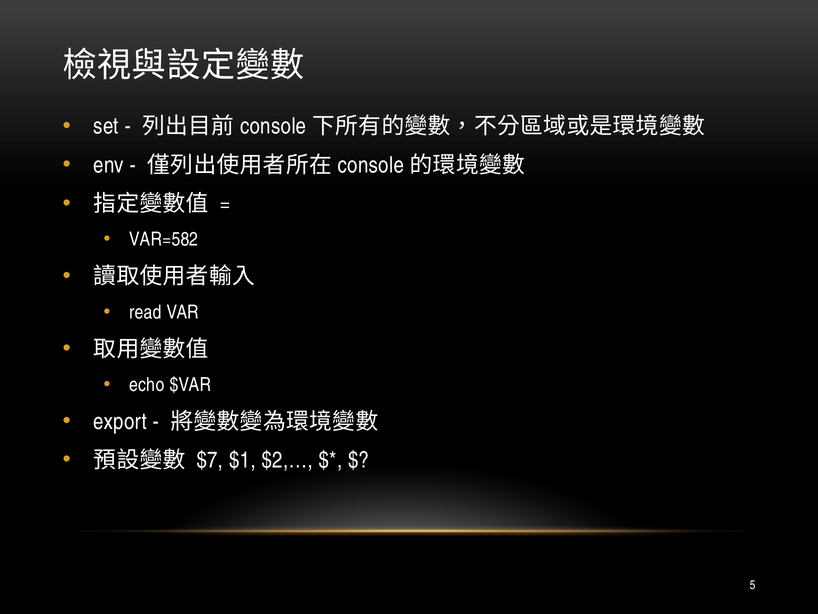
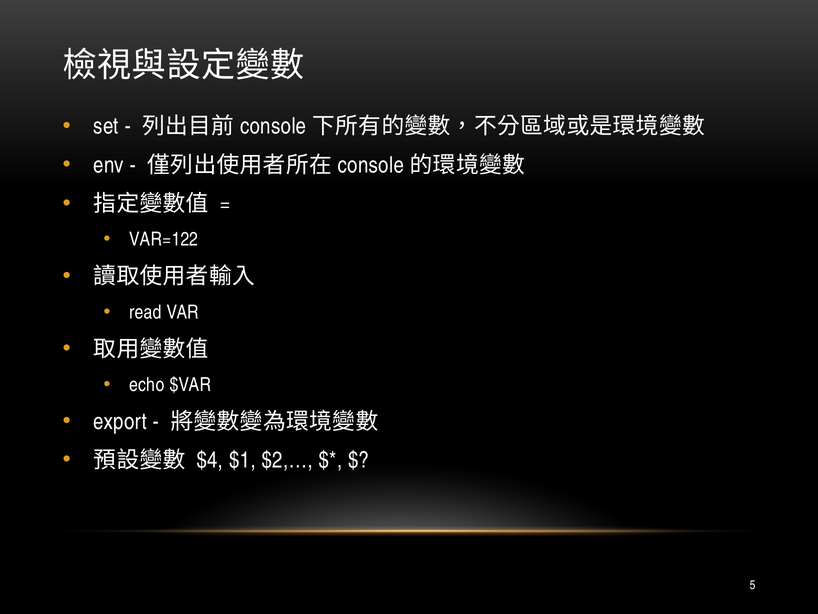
VAR=582: VAR=582 -> VAR=122
$7: $7 -> $4
